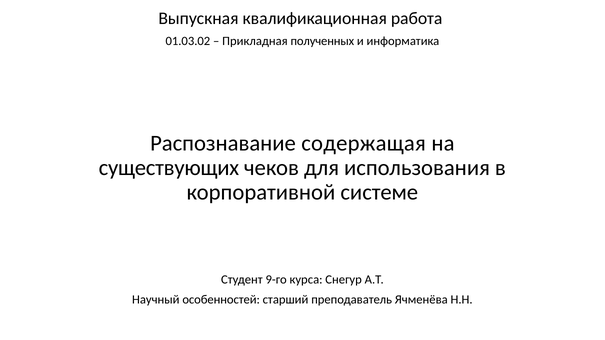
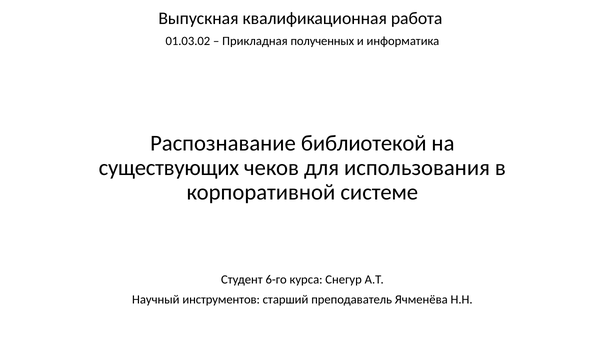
содержащая: содержащая -> библиотекой
9-го: 9-го -> 6-го
особенностей: особенностей -> инструментов
